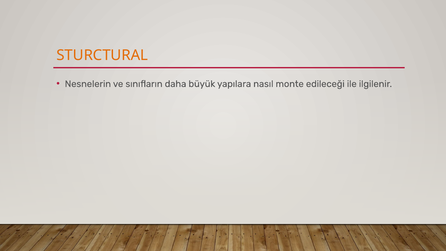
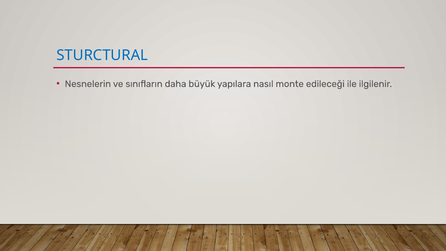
STURCTURAL colour: orange -> blue
